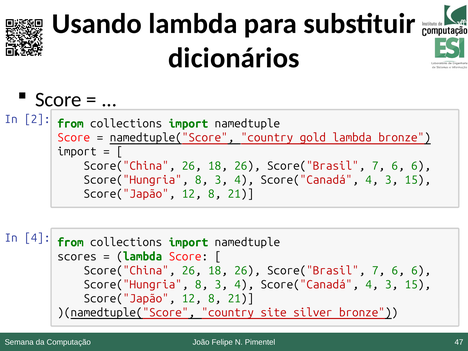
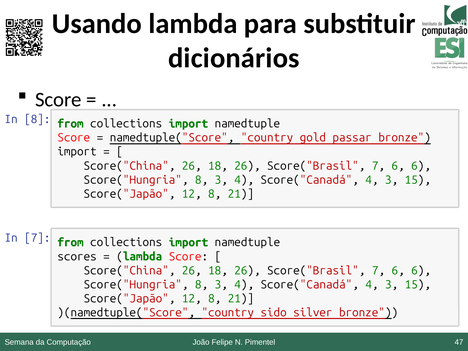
In 2: 2 -> 8
gold lambda: lambda -> passar
In 4: 4 -> 7
site: site -> sido
